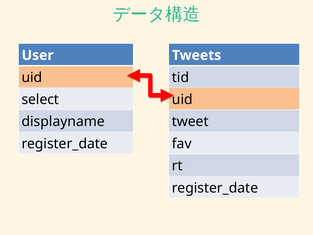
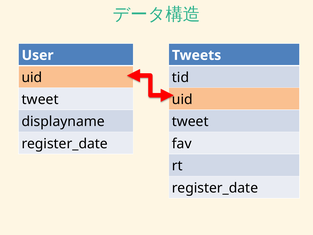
select at (40, 99): select -> tweet
